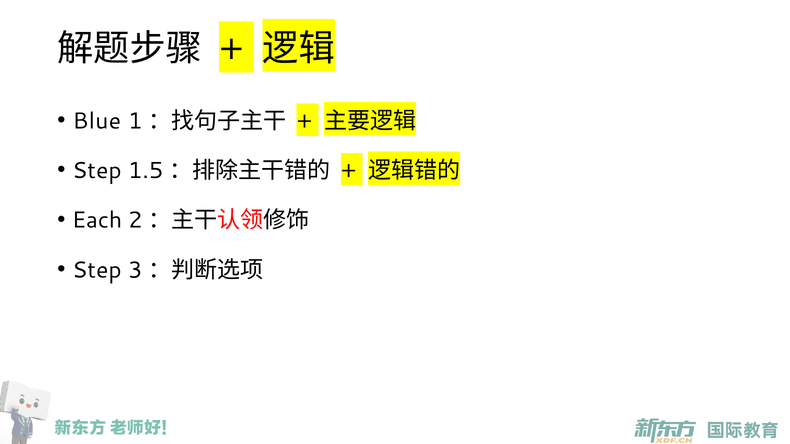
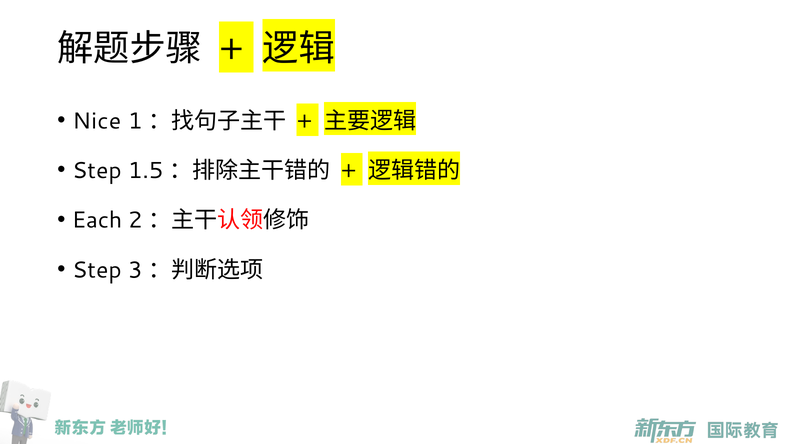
Blue: Blue -> Nice
